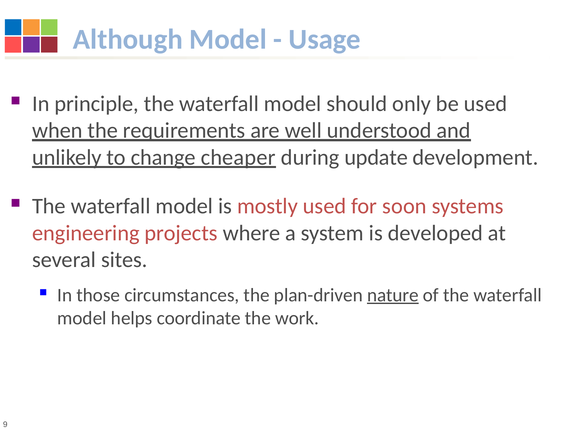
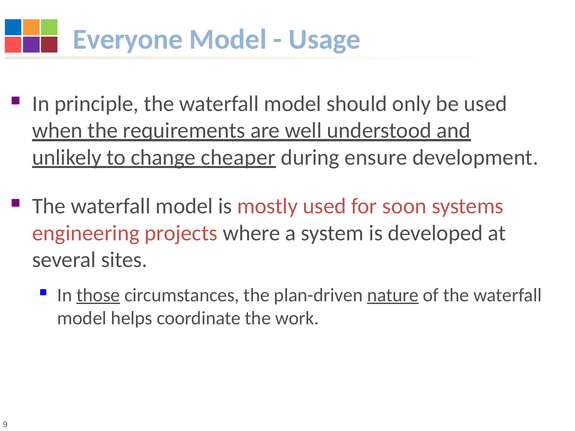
Although: Although -> Everyone
update: update -> ensure
those underline: none -> present
